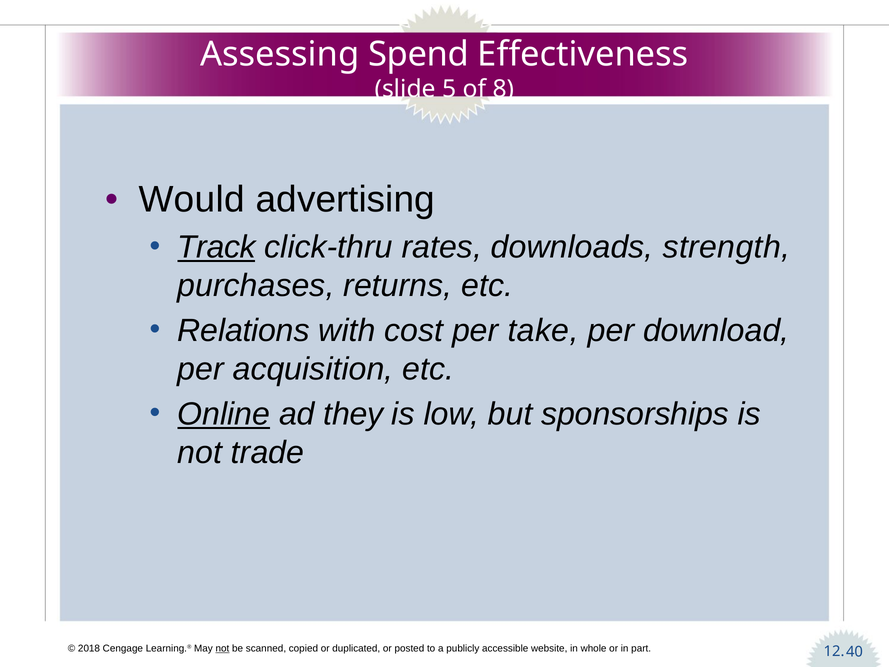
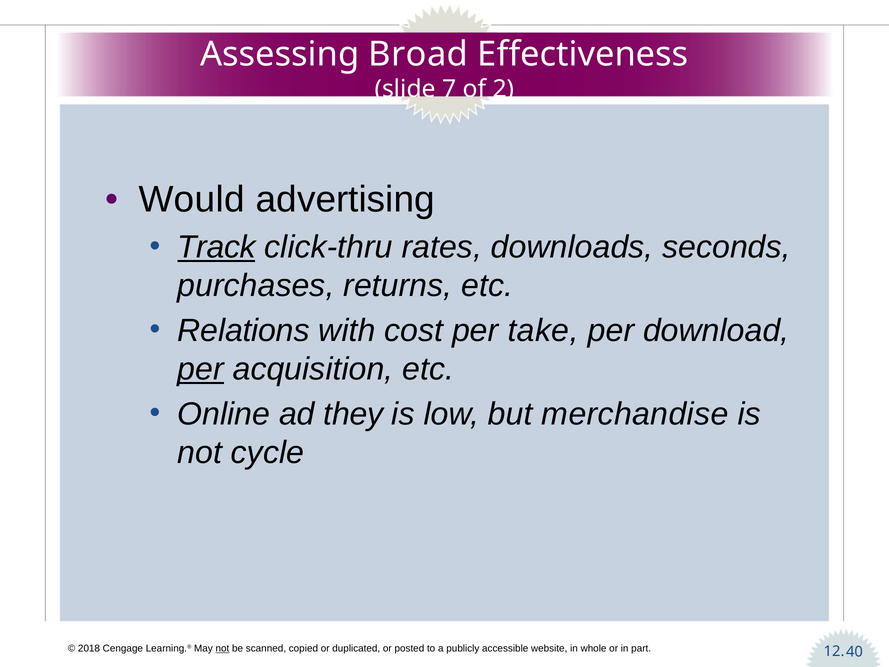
Spend: Spend -> Broad
5: 5 -> 7
8: 8 -> 2
strength: strength -> seconds
per at (201, 369) underline: none -> present
Online underline: present -> none
sponsorships: sponsorships -> merchandise
trade: trade -> cycle
